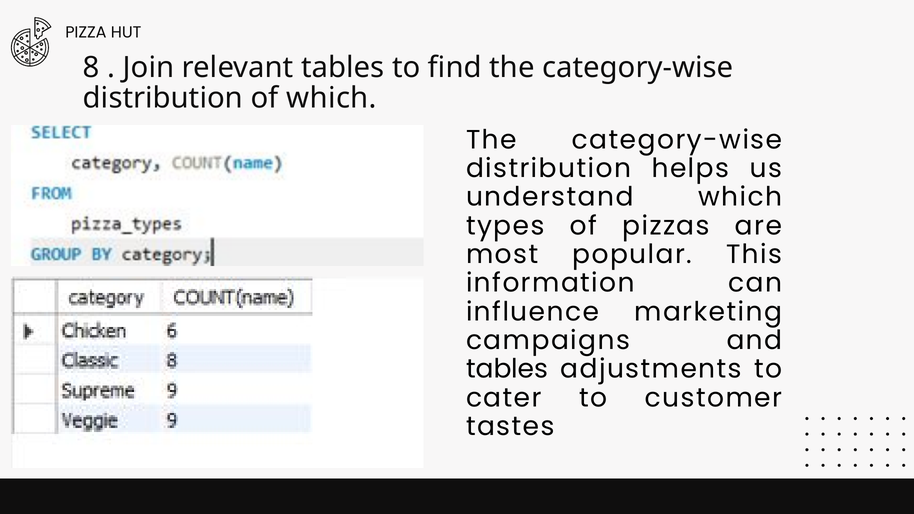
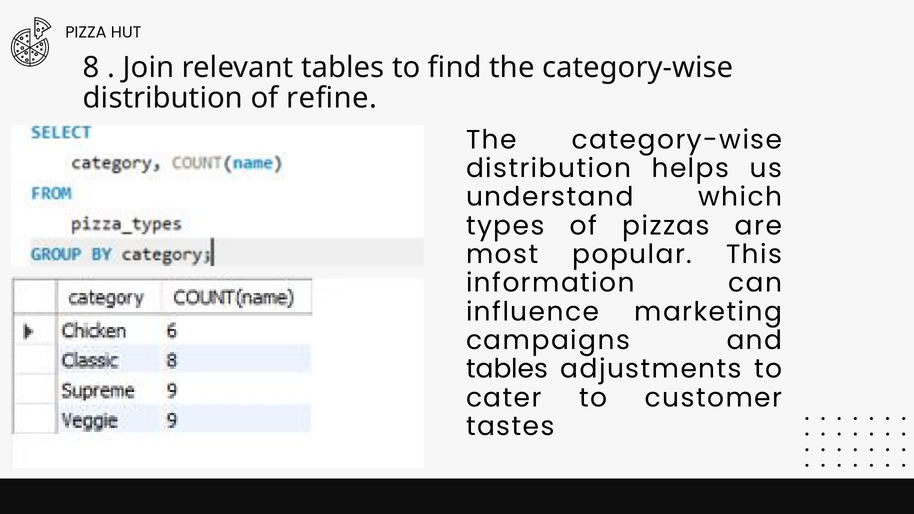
of which: which -> refine
